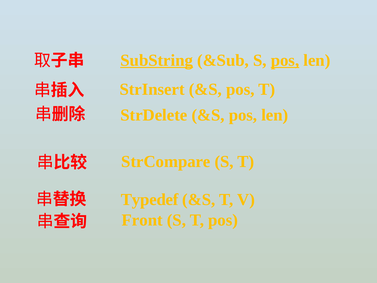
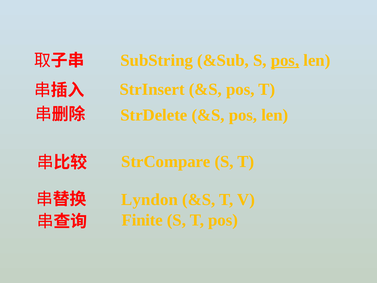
SubString underline: present -> none
Typedef: Typedef -> Lyndon
Front: Front -> Finite
